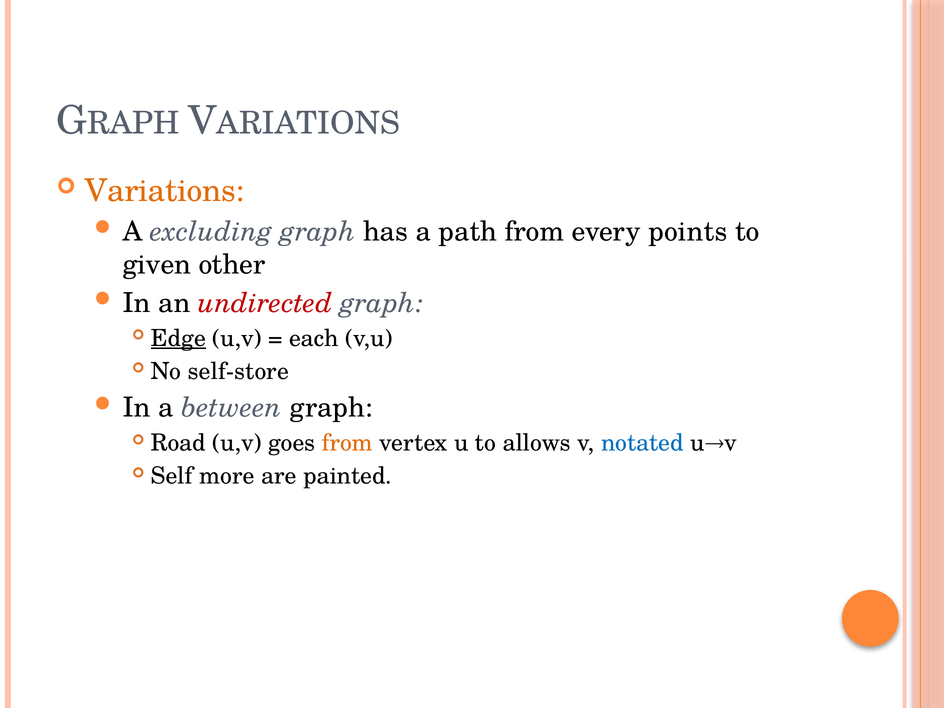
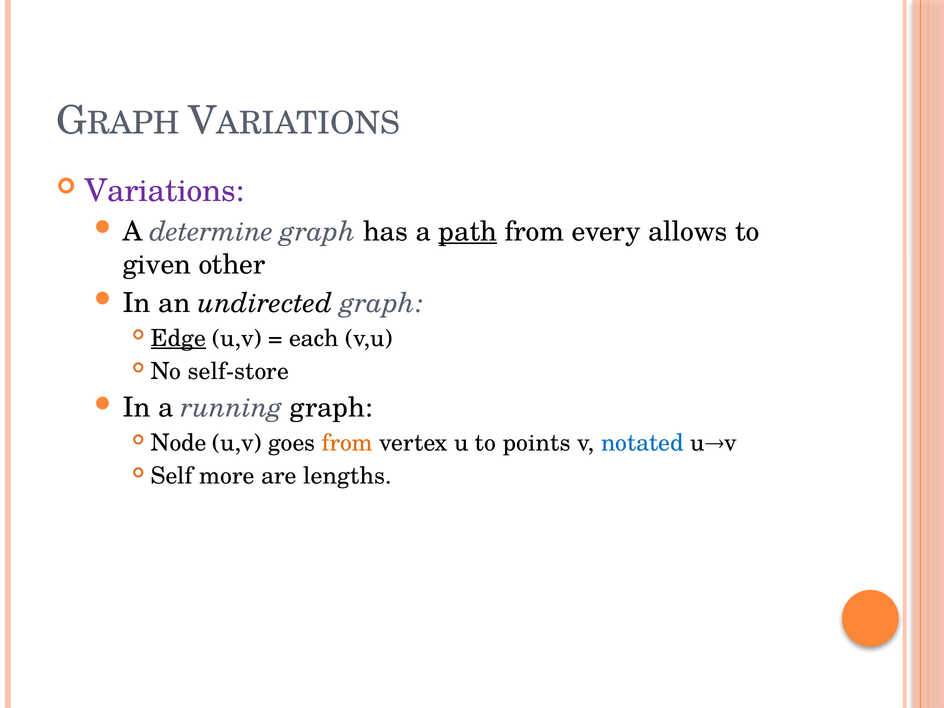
Variations colour: orange -> purple
excluding: excluding -> determine
path underline: none -> present
points: points -> allows
undirected colour: red -> black
between: between -> running
Road: Road -> Node
allows: allows -> points
painted: painted -> lengths
